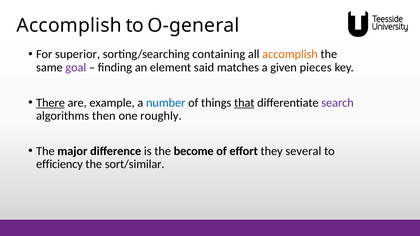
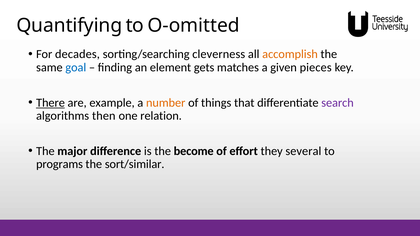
Accomplish at (69, 25): Accomplish -> Quantifying
O-general: O-general -> O-omitted
superior: superior -> decades
containing: containing -> cleverness
goal colour: purple -> blue
said: said -> gets
number colour: blue -> orange
that underline: present -> none
roughly: roughly -> relation
efficiency: efficiency -> programs
